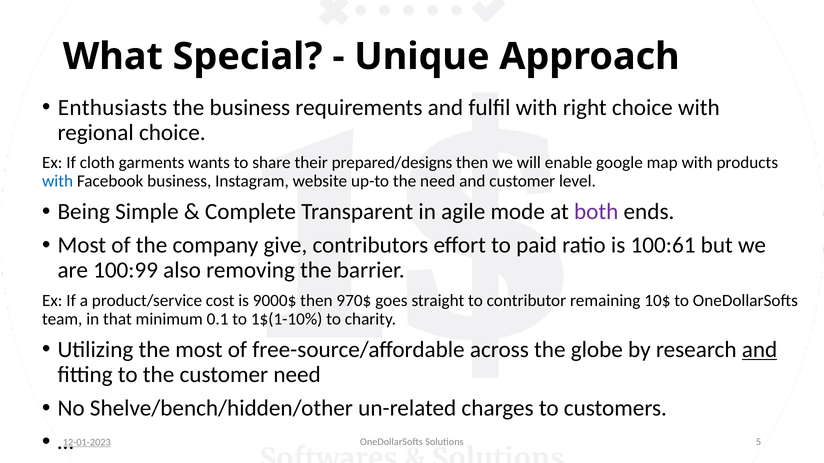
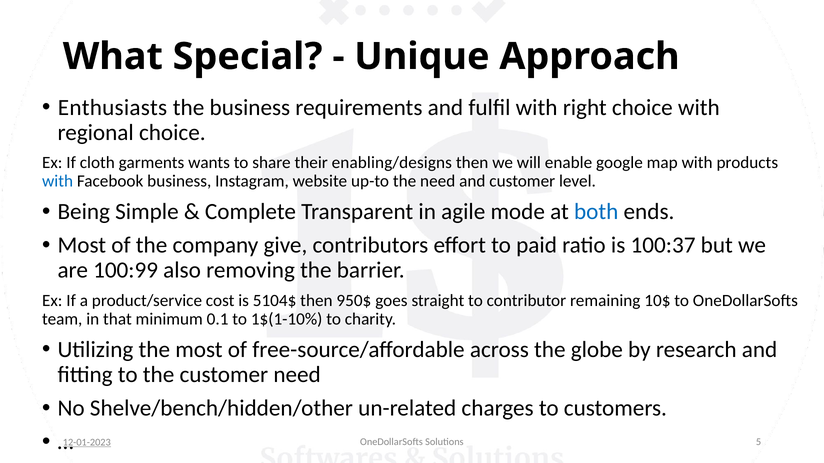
prepared/designs: prepared/designs -> enabling/designs
both colour: purple -> blue
100:61: 100:61 -> 100:37
9000$: 9000$ -> 5104$
970$: 970$ -> 950$
and at (760, 350) underline: present -> none
